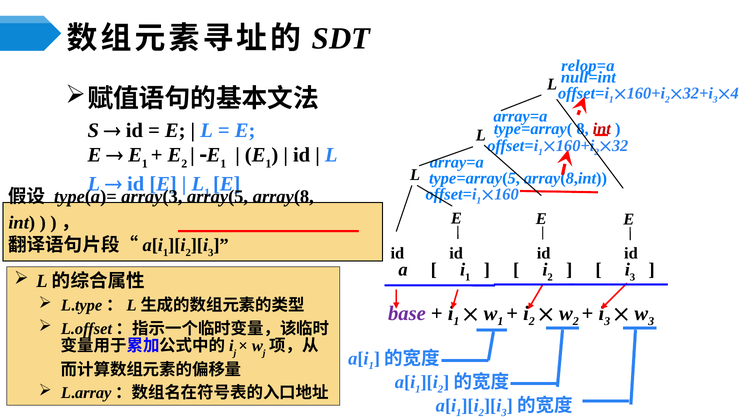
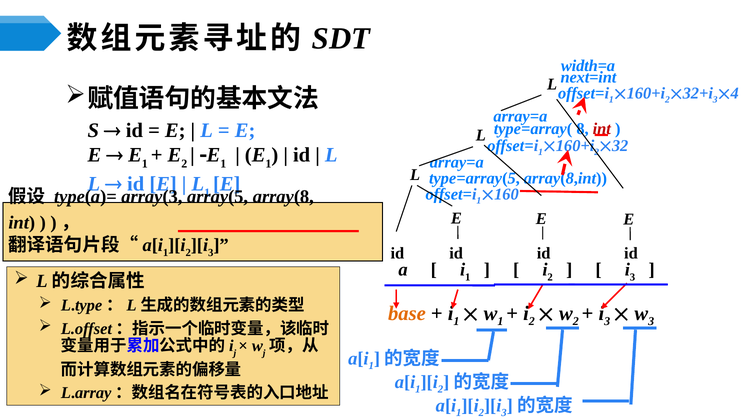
relop=a: relop=a -> width=a
null=int: null=int -> next=int
base colour: purple -> orange
